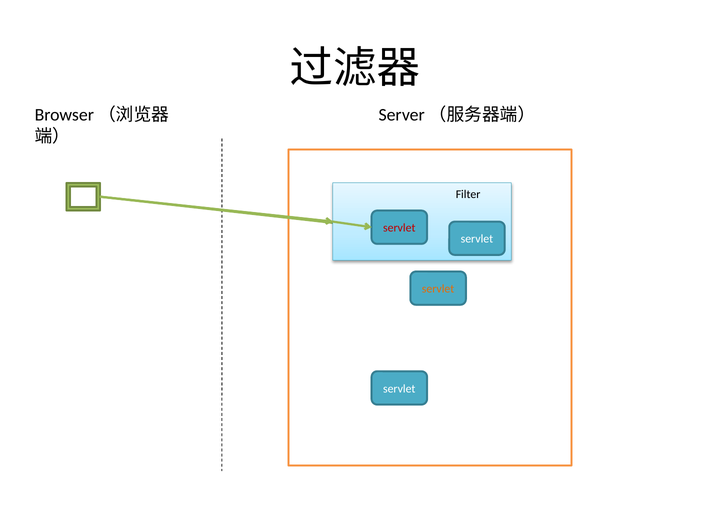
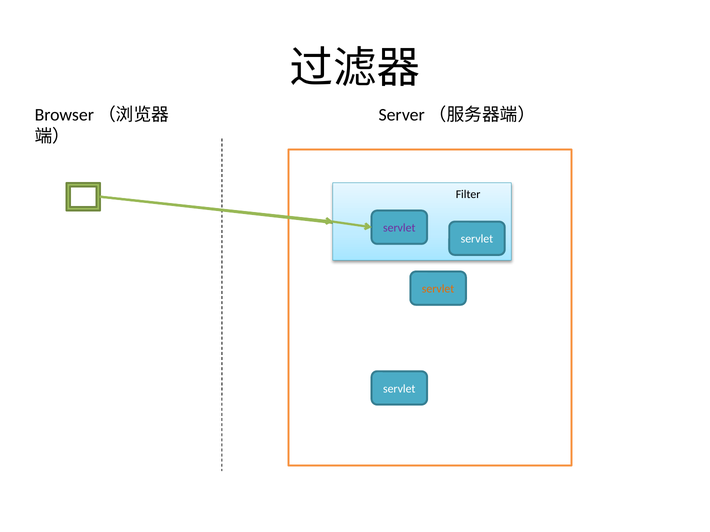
servlet at (399, 228) colour: red -> purple
